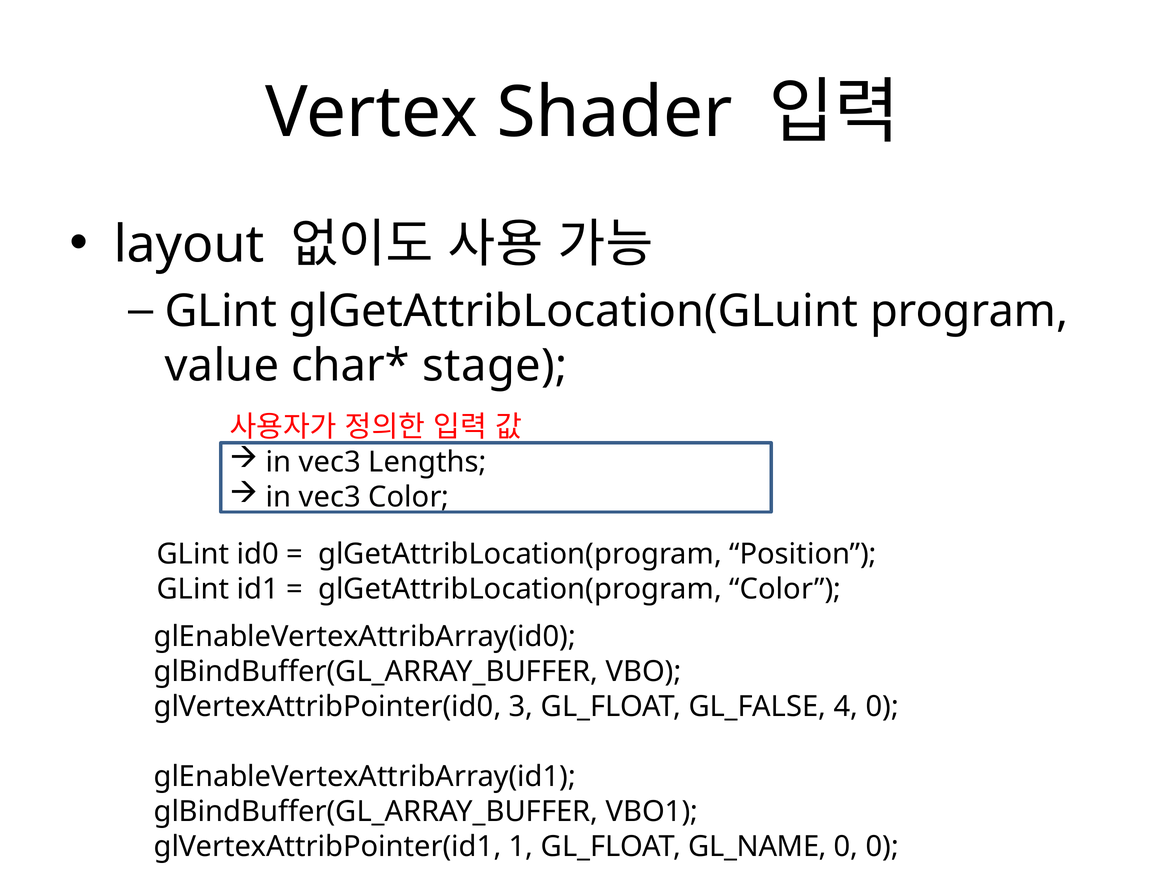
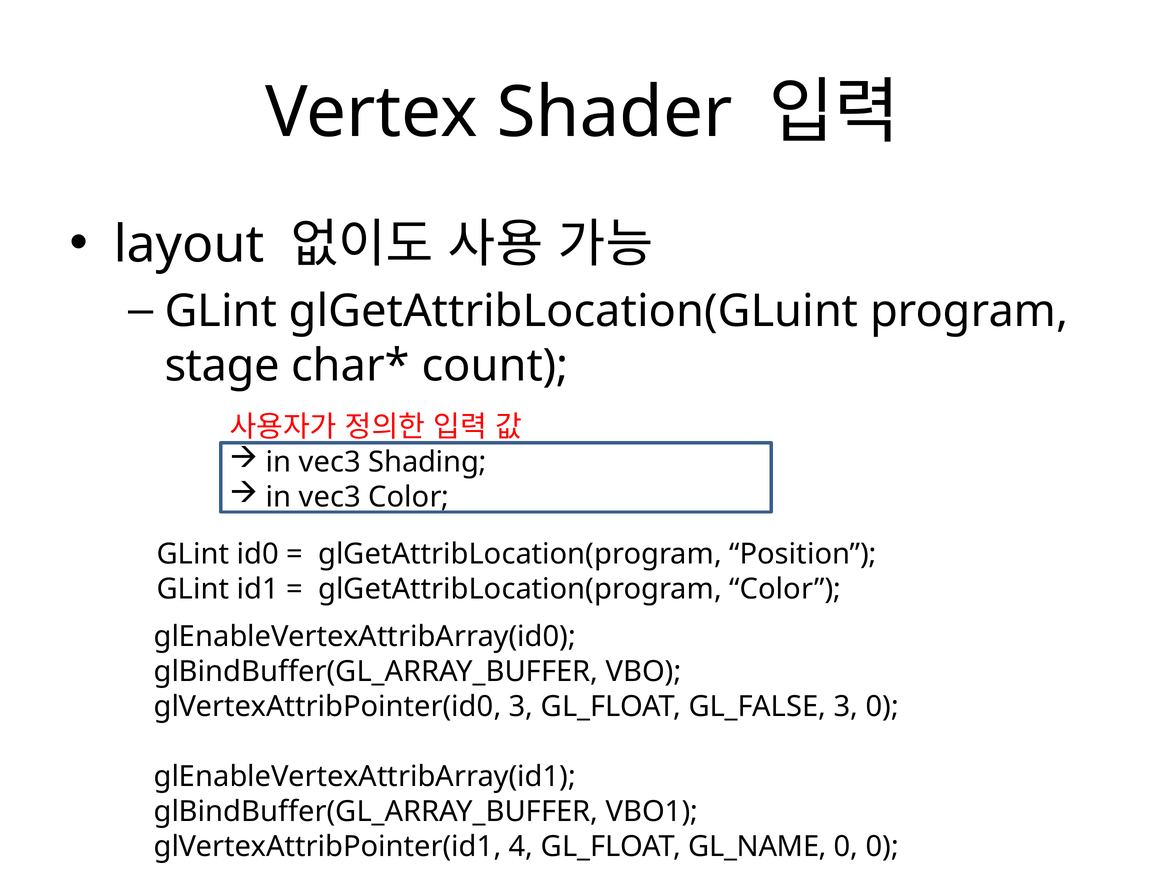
value: value -> stage
stage: stage -> count
Lengths: Lengths -> Shading
GL_FALSE 4: 4 -> 3
1: 1 -> 4
